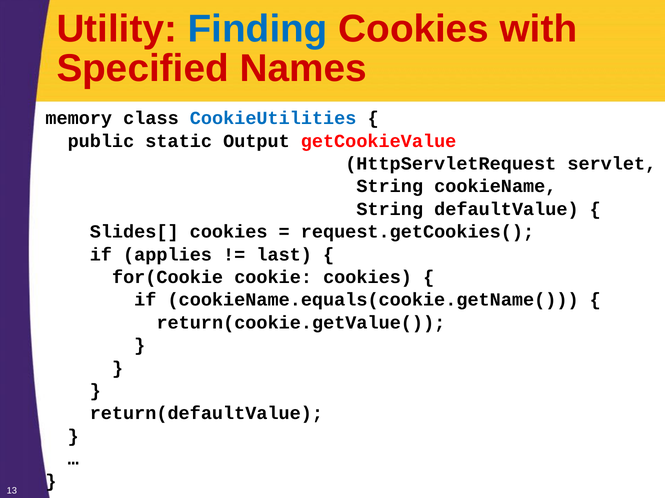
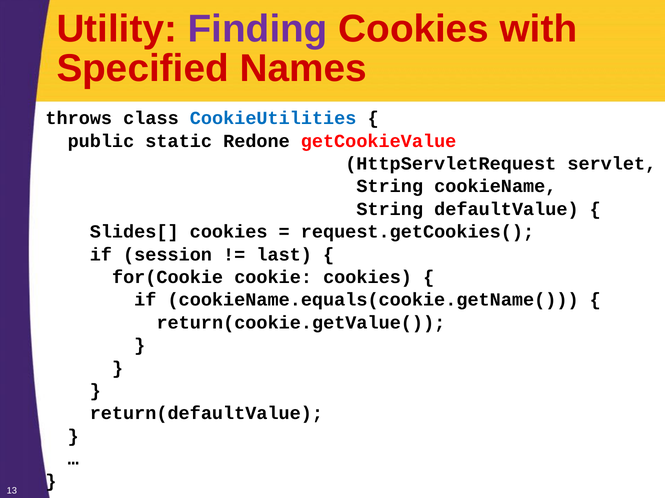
Finding colour: blue -> purple
memory: memory -> throws
Output: Output -> Redone
applies: applies -> session
